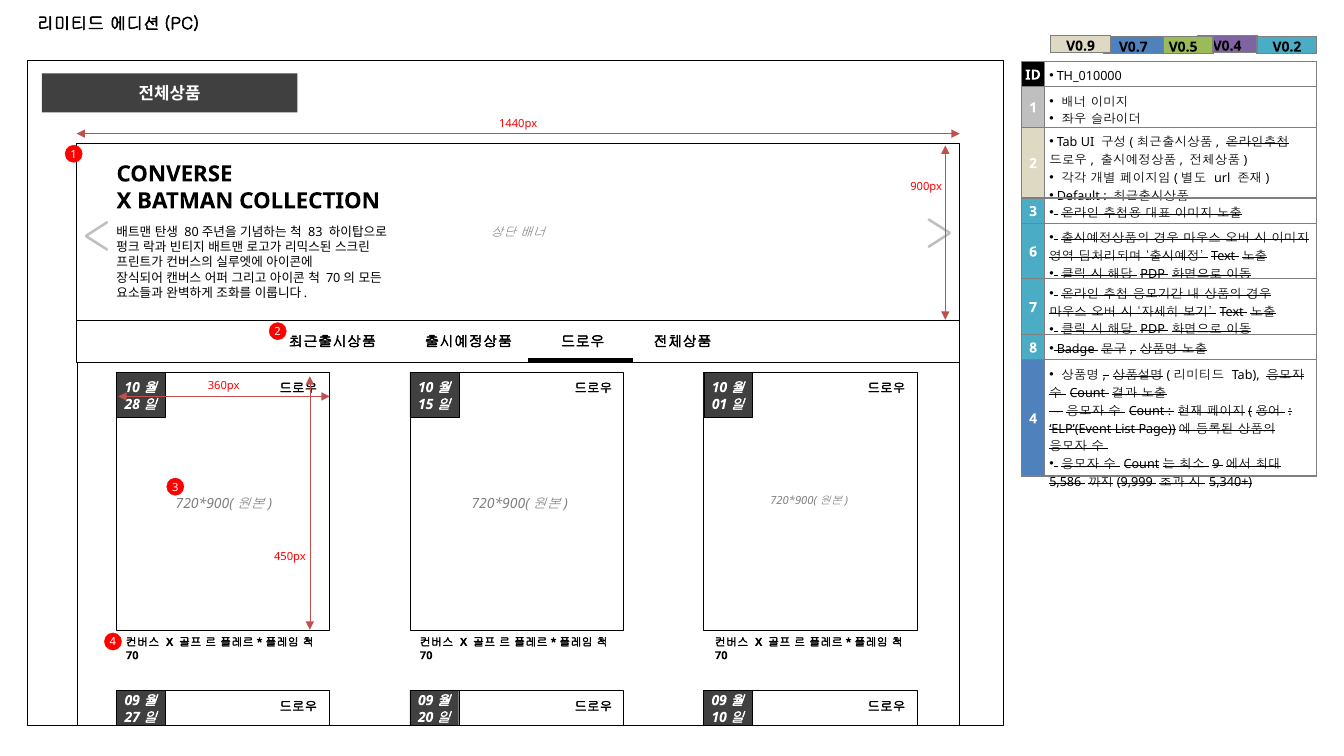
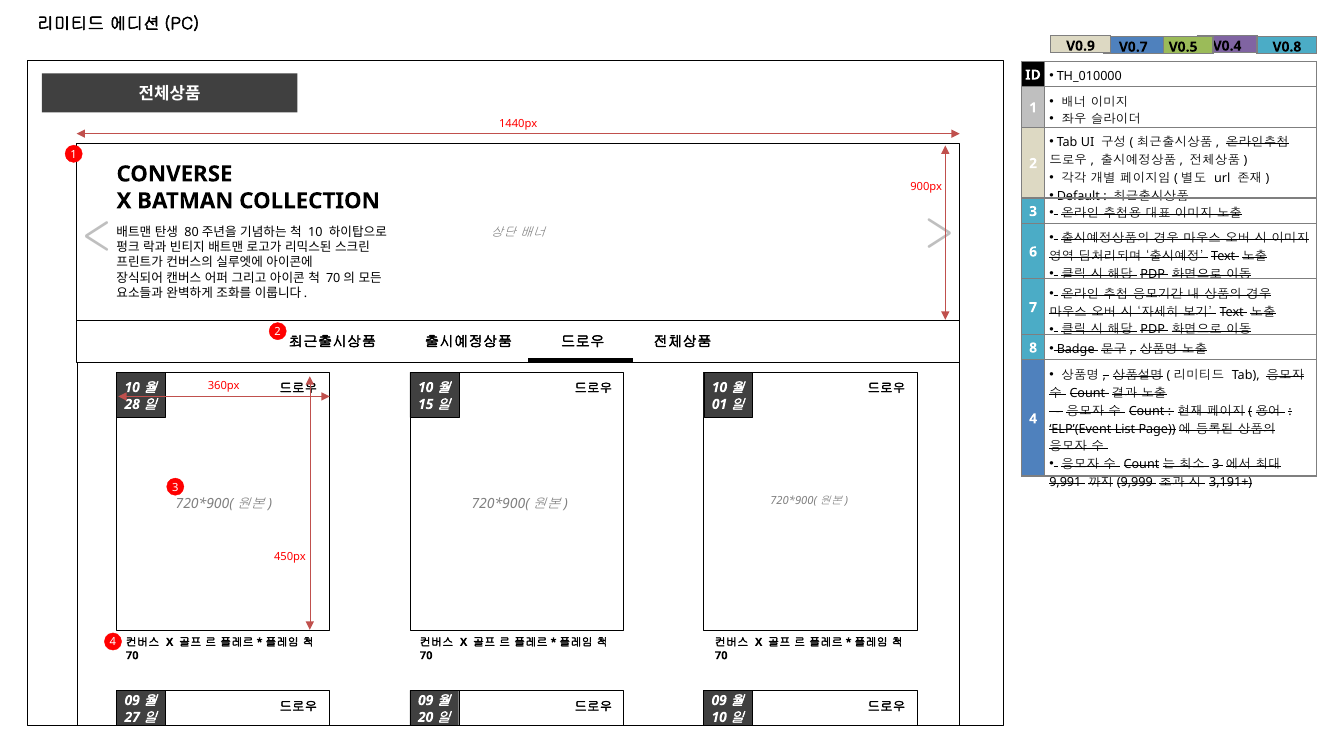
V0.2: V0.2 -> V0.8
83 at (315, 232): 83 -> 10
9 at (1216, 465): 9 -> 3
5,586: 5,586 -> 9,991
5,340+: 5,340+ -> 3,191+
